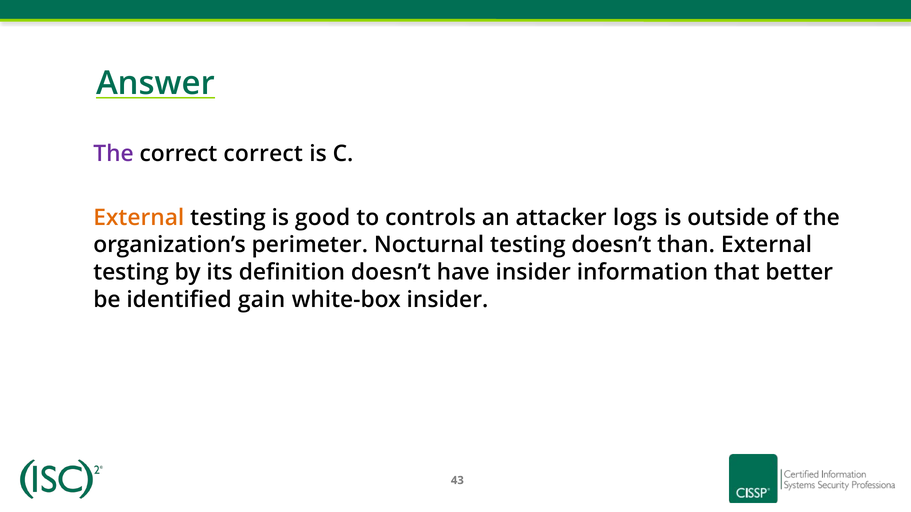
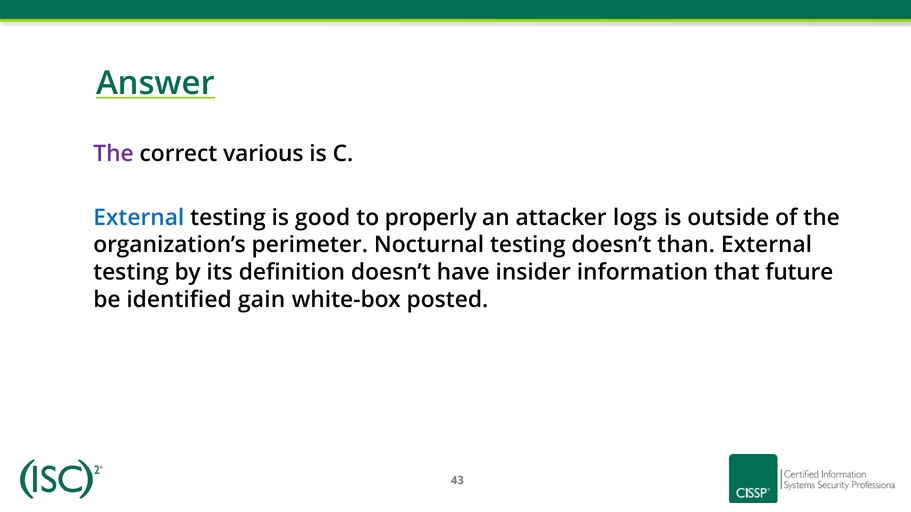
correct correct: correct -> various
External at (139, 218) colour: orange -> blue
controls: controls -> properly
better: better -> future
white-box insider: insider -> posted
